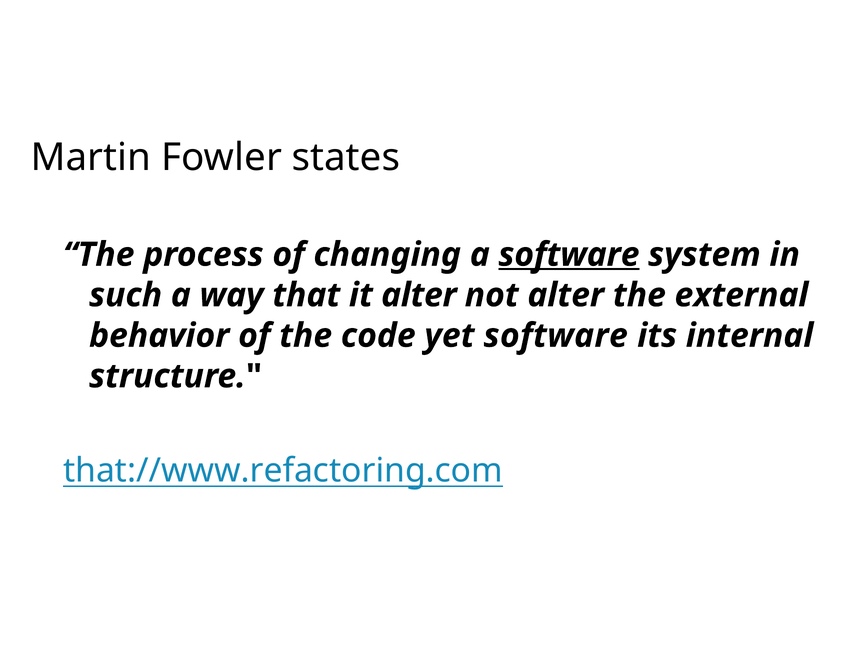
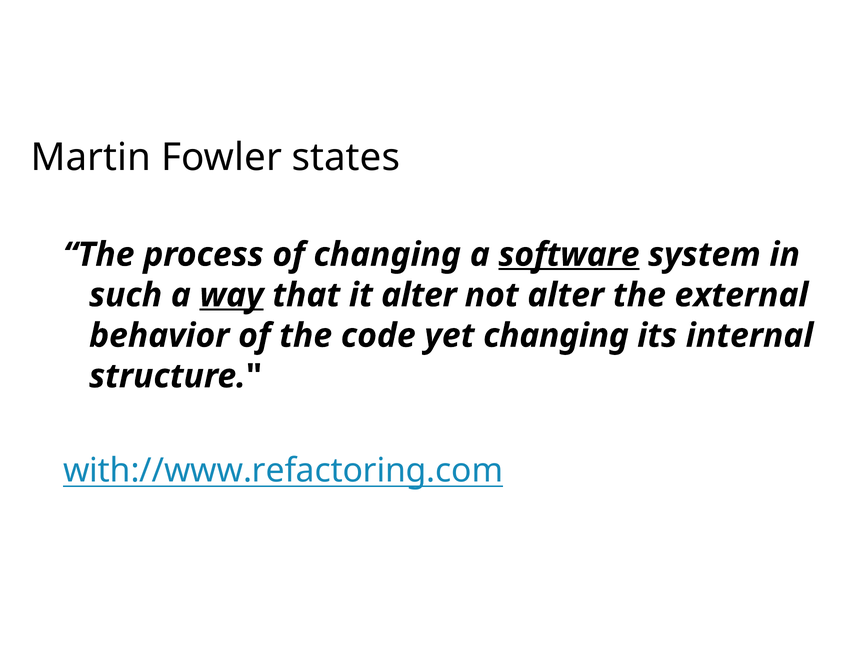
way underline: none -> present
yet software: software -> changing
that://www.refactoring.com: that://www.refactoring.com -> with://www.refactoring.com
